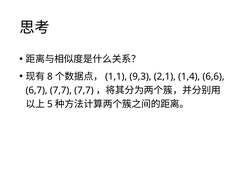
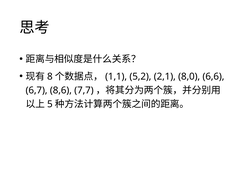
9,3: 9,3 -> 5,2
1,4: 1,4 -> 8,0
6,7 7,7: 7,7 -> 8,6
